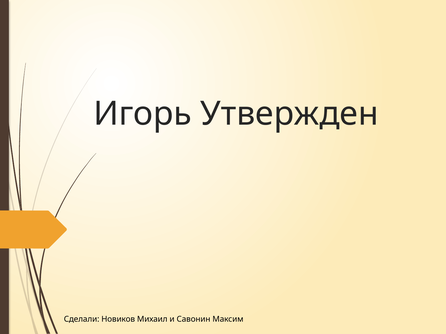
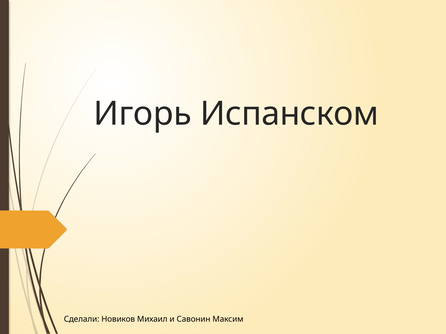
Утвержден: Утвержден -> Испанском
